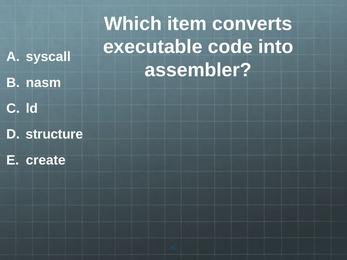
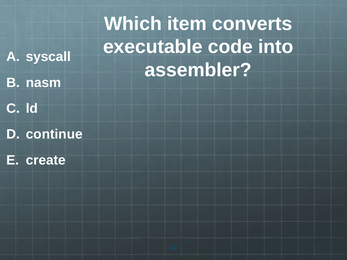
structure: structure -> continue
